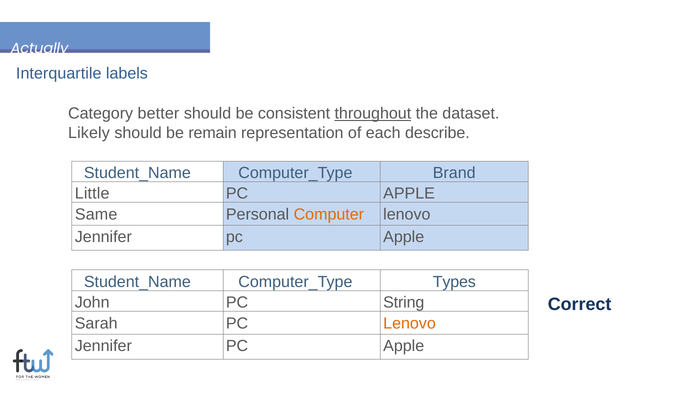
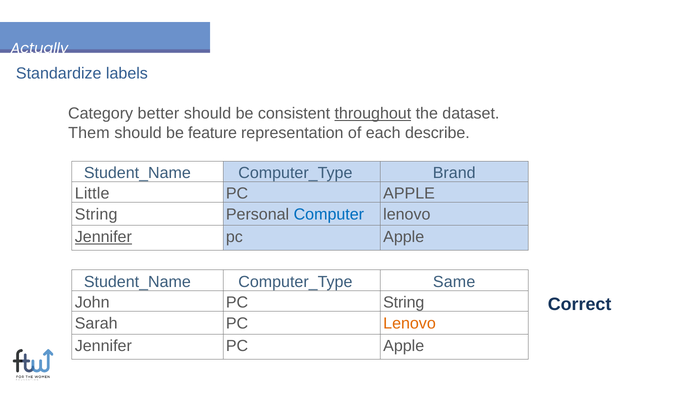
Interquartile: Interquartile -> Standardize
Likely: Likely -> Them
remain: remain -> feature
Same at (96, 214): Same -> String
Computer colour: orange -> blue
Jennifer at (103, 237) underline: none -> present
Types: Types -> Same
